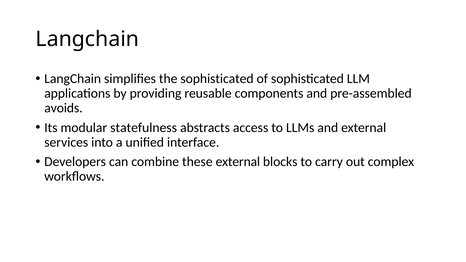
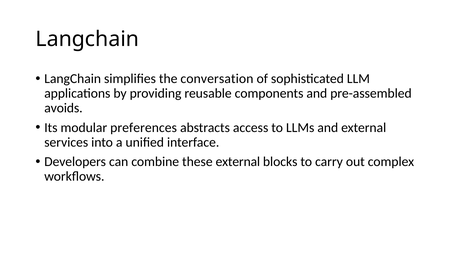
the sophisticated: sophisticated -> conversation
statefulness: statefulness -> preferences
